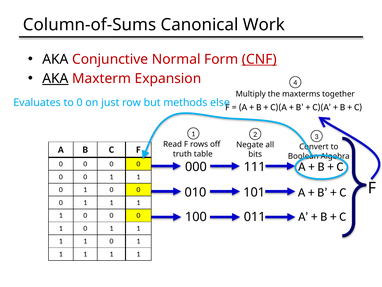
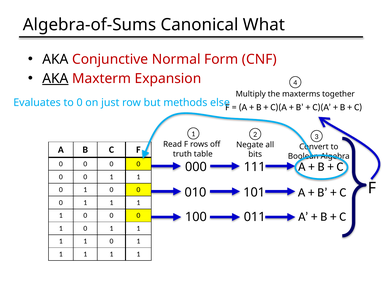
Column-of-Sums: Column-of-Sums -> Algebra-of-Sums
Work: Work -> What
CNF underline: present -> none
